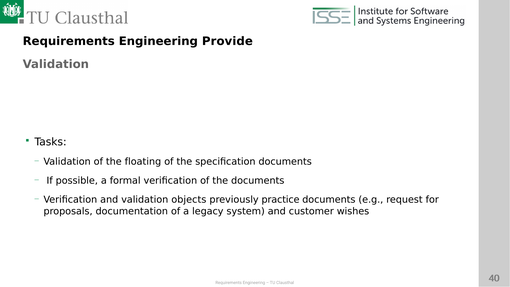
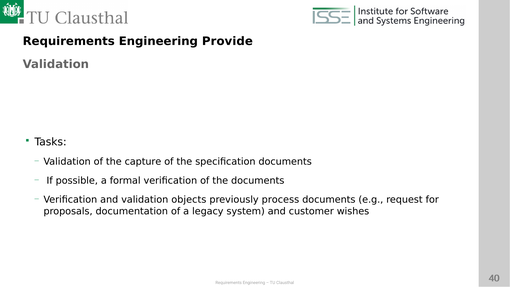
floating: floating -> capture
practice: practice -> process
